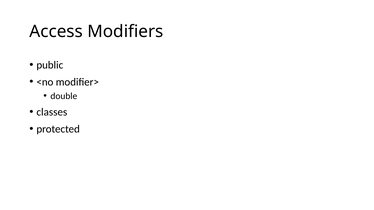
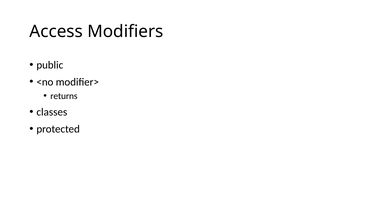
double: double -> returns
